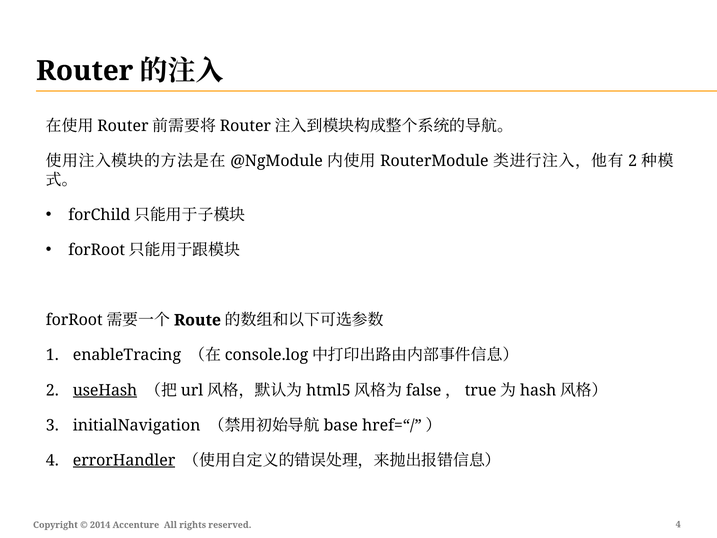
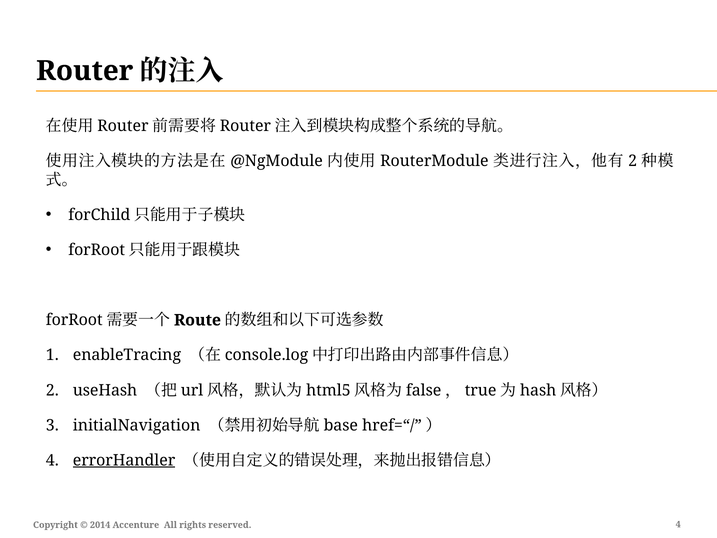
useHash underline: present -> none
